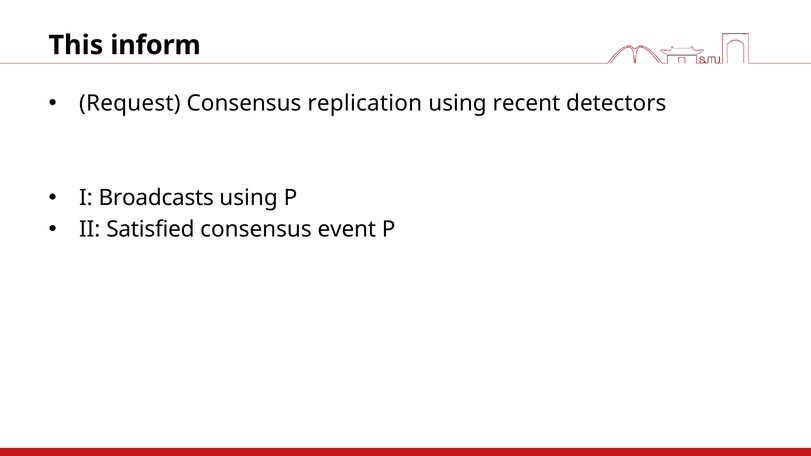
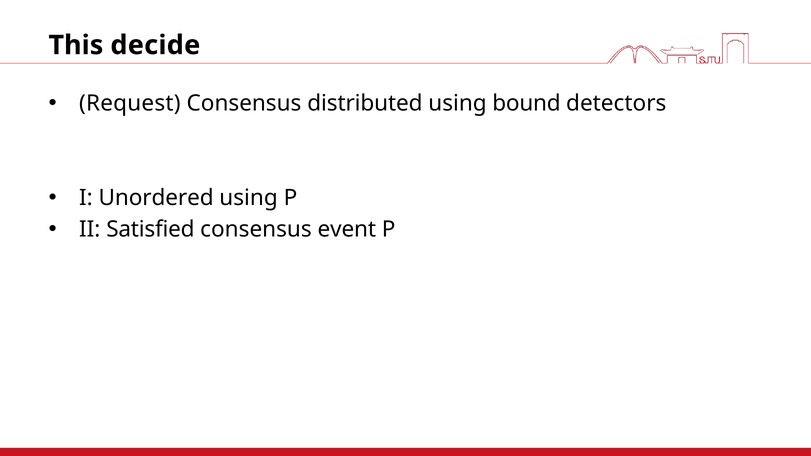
inform: inform -> decide
replication: replication -> distributed
recent: recent -> bound
Broadcasts: Broadcasts -> Unordered
